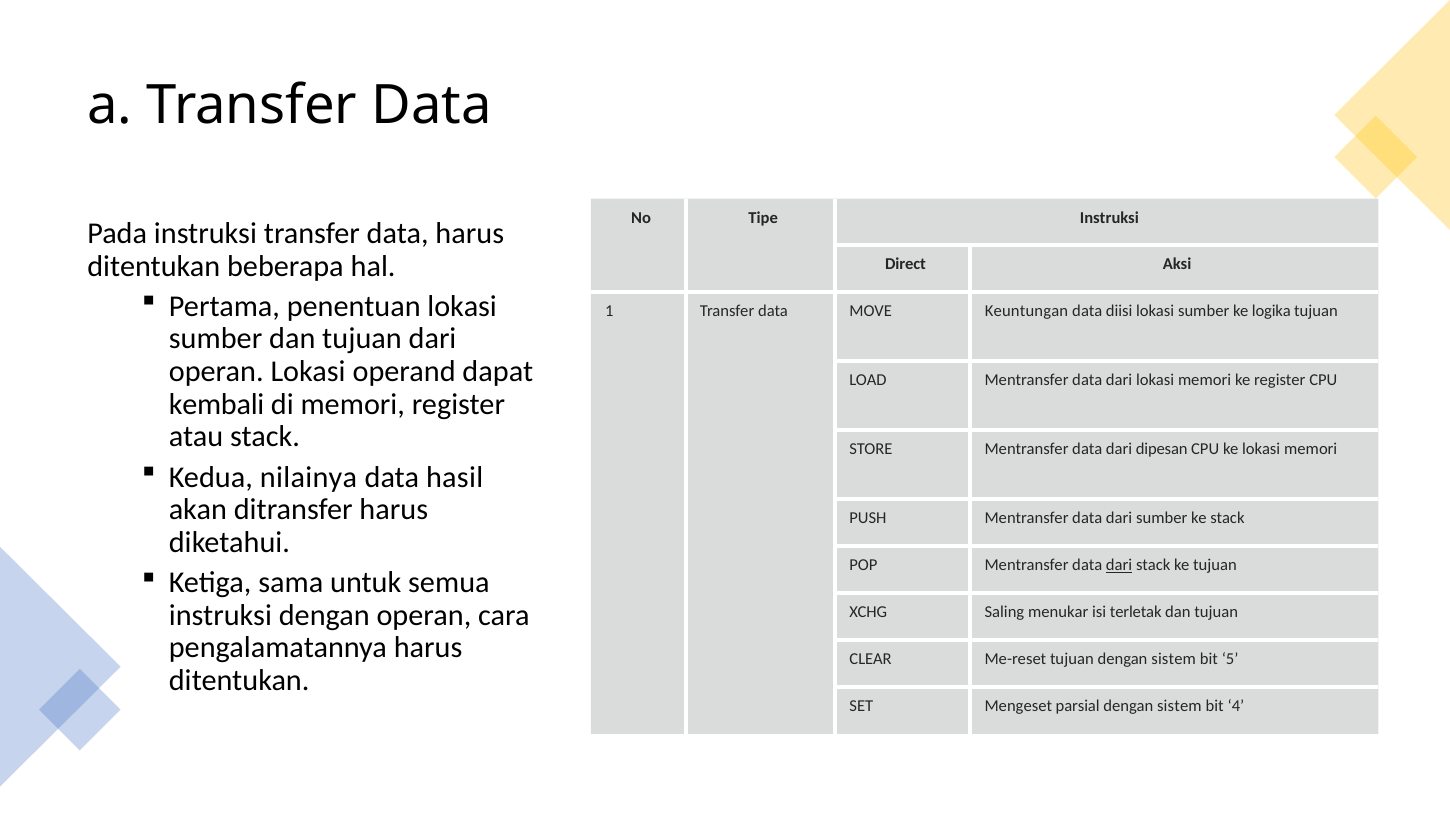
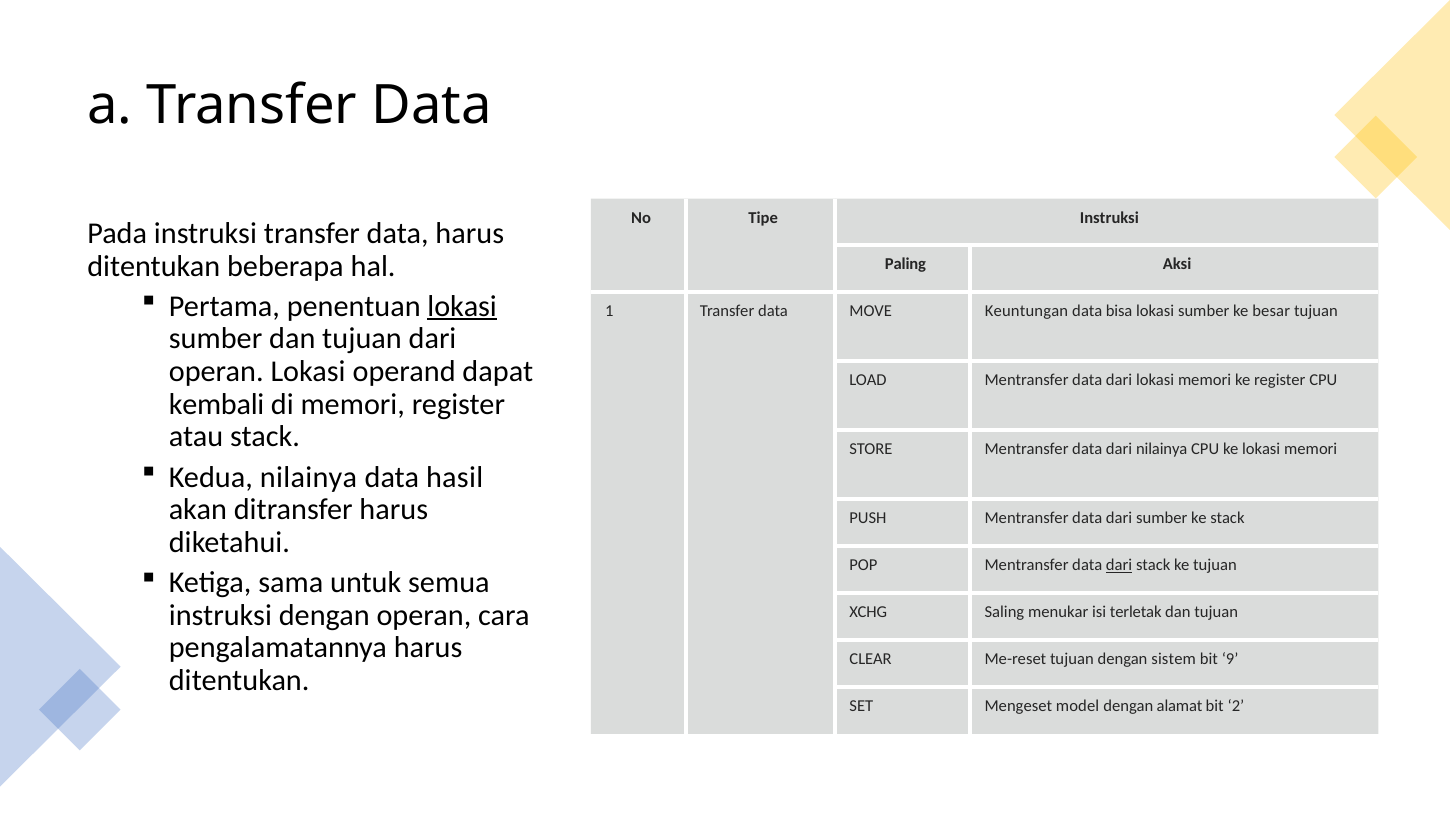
Direct: Direct -> Paling
lokasi at (462, 307) underline: none -> present
diisi: diisi -> bisa
logika: logika -> besar
dari dipesan: dipesan -> nilainya
5: 5 -> 9
parsial: parsial -> model
sistem at (1179, 707): sistem -> alamat
4: 4 -> 2
